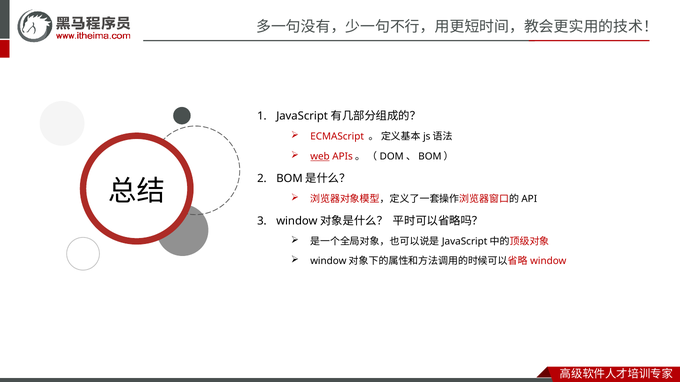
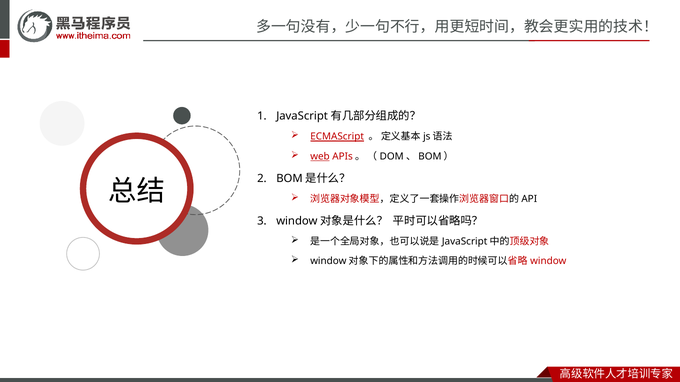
ECMAScript underline: none -> present
